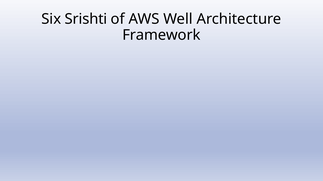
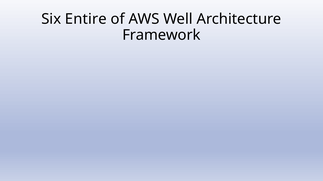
Srishti: Srishti -> Entire
